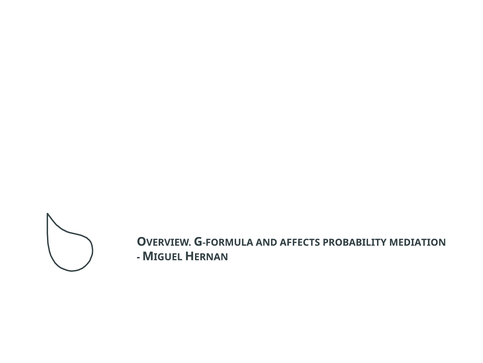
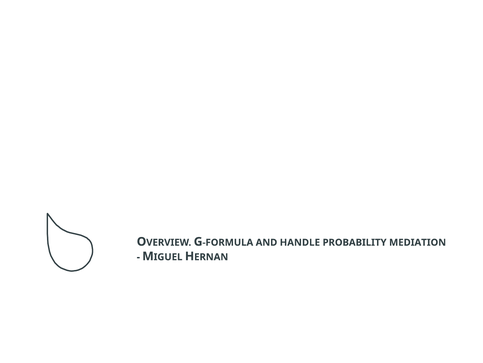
AFFECTS: AFFECTS -> HANDLE
